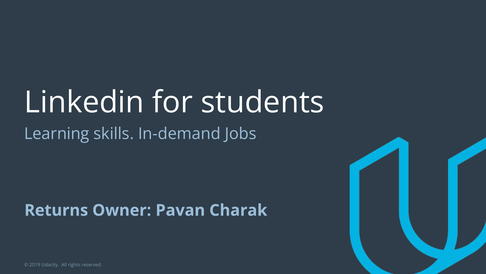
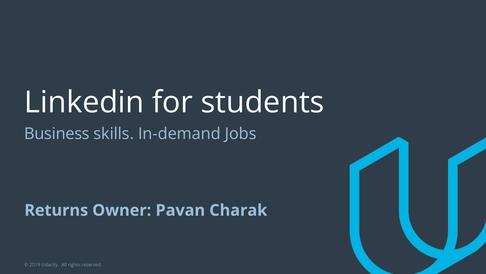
Learning: Learning -> Business
